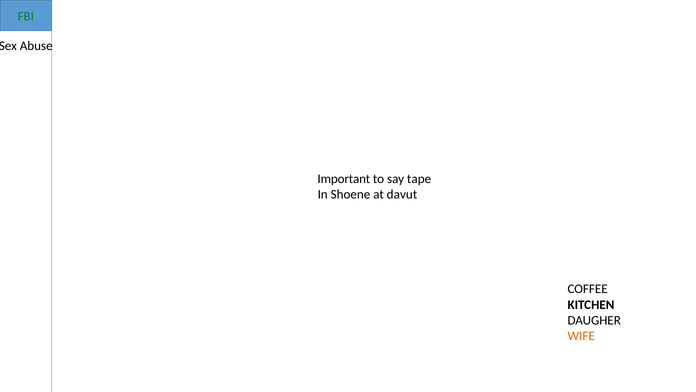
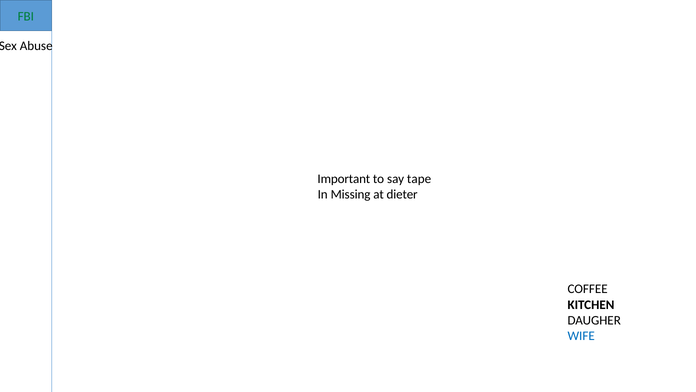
Shoene: Shoene -> Missing
davut: davut -> dieter
WIFE colour: orange -> blue
